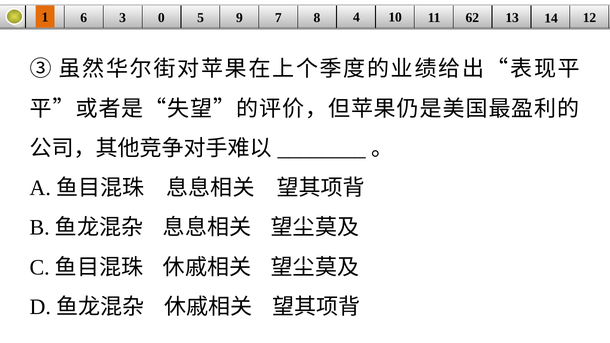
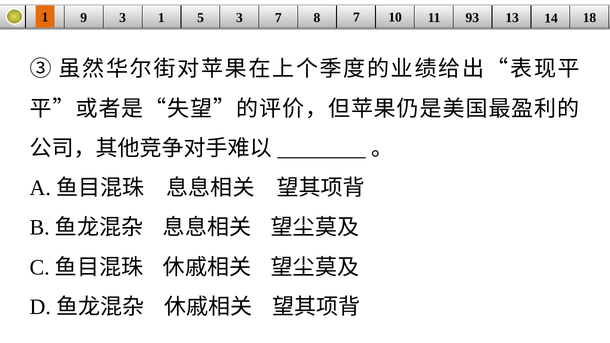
6: 6 -> 9
3 0: 0 -> 1
5 9: 9 -> 3
8 4: 4 -> 7
62: 62 -> 93
12: 12 -> 18
